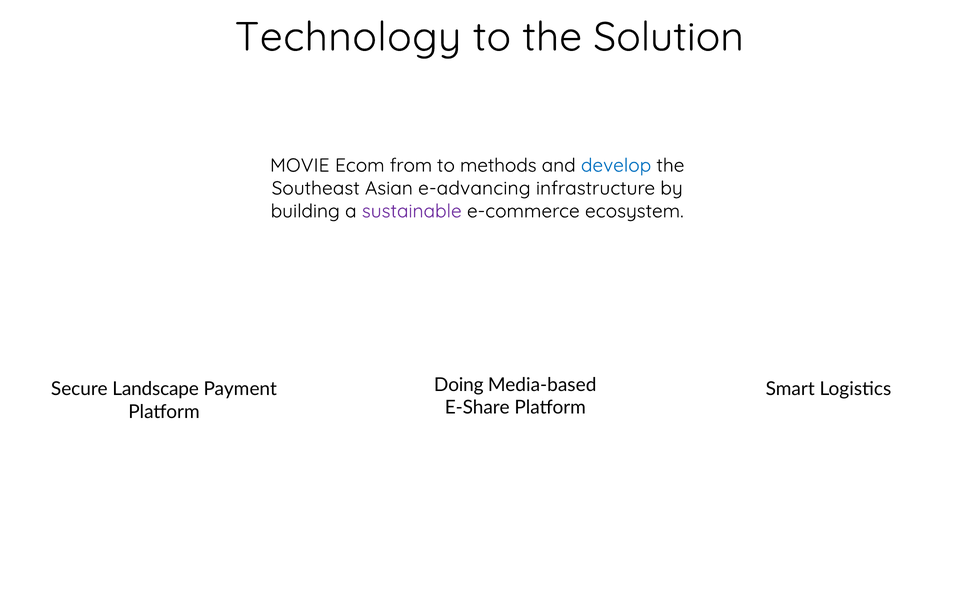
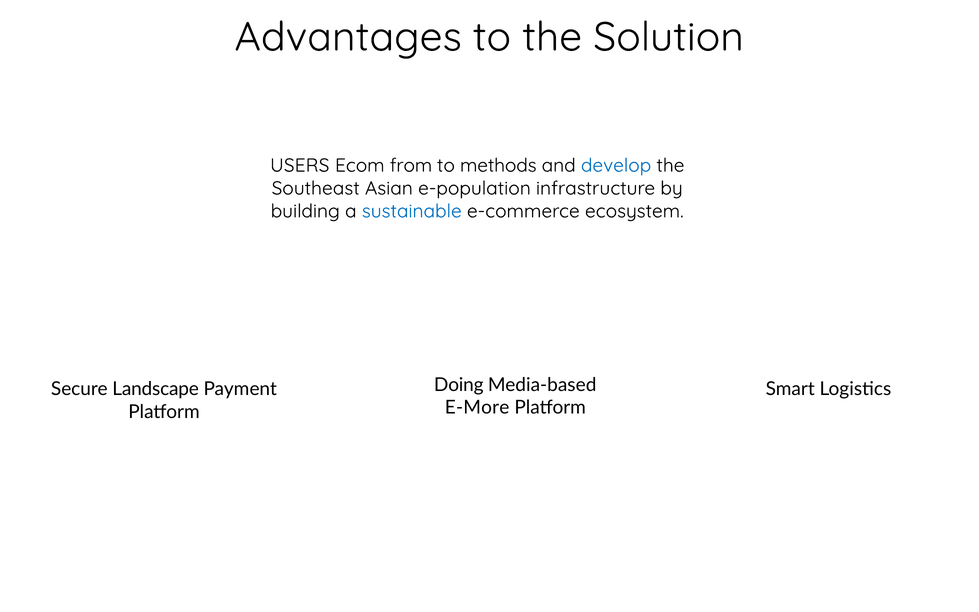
Technology: Technology -> Advantages
MOVIE: MOVIE -> USERS
e-advancing: e-advancing -> e-population
sustainable colour: purple -> blue
E-Share: E-Share -> E-More
